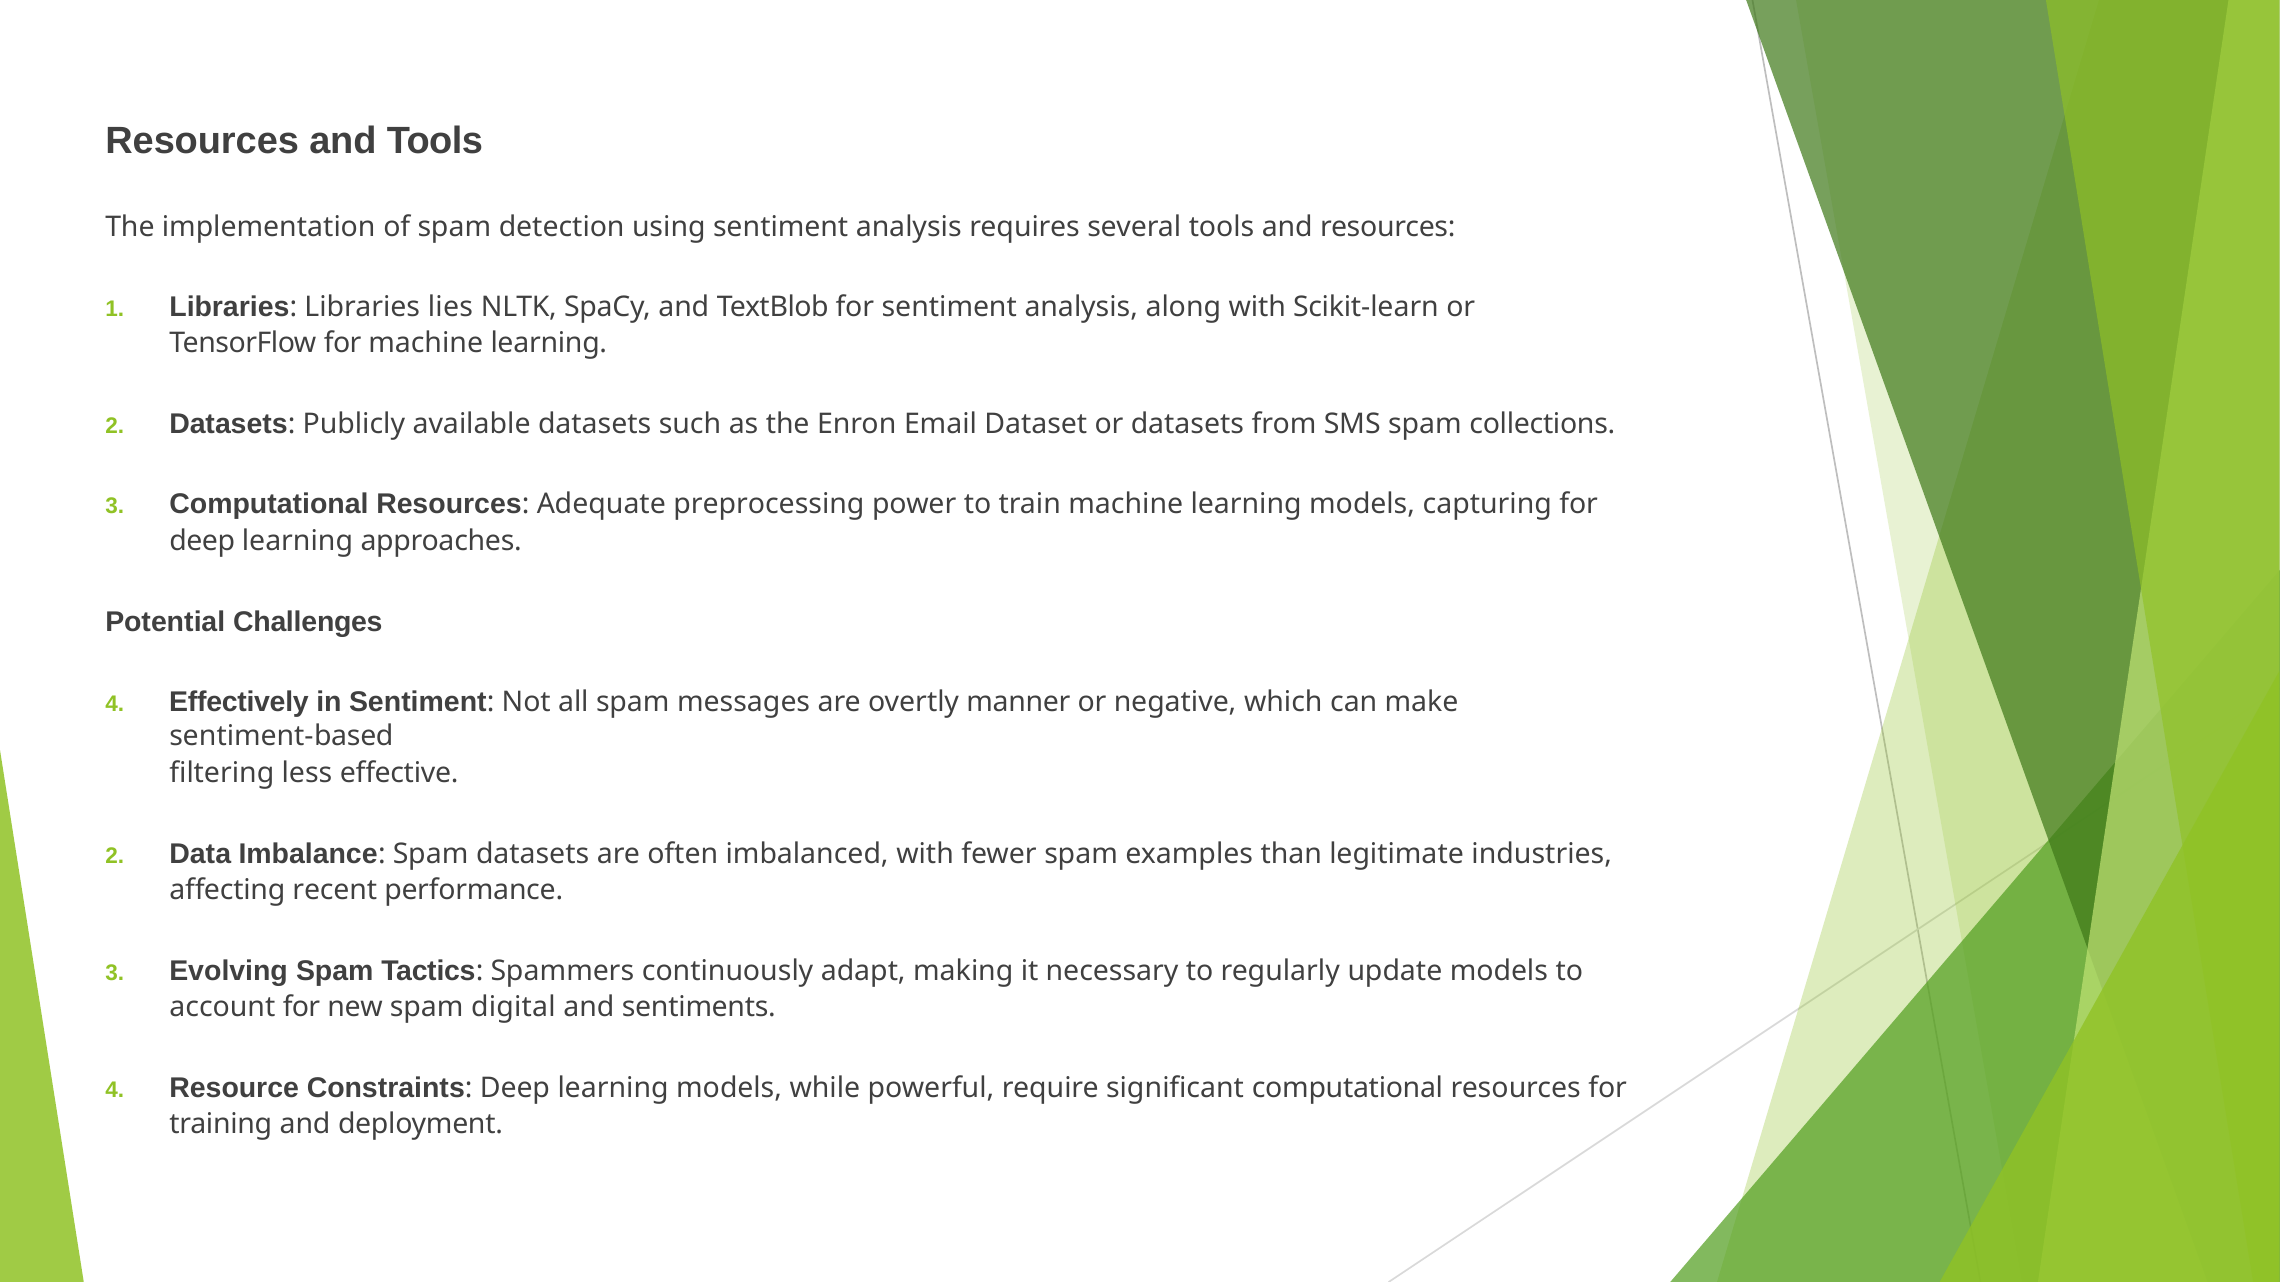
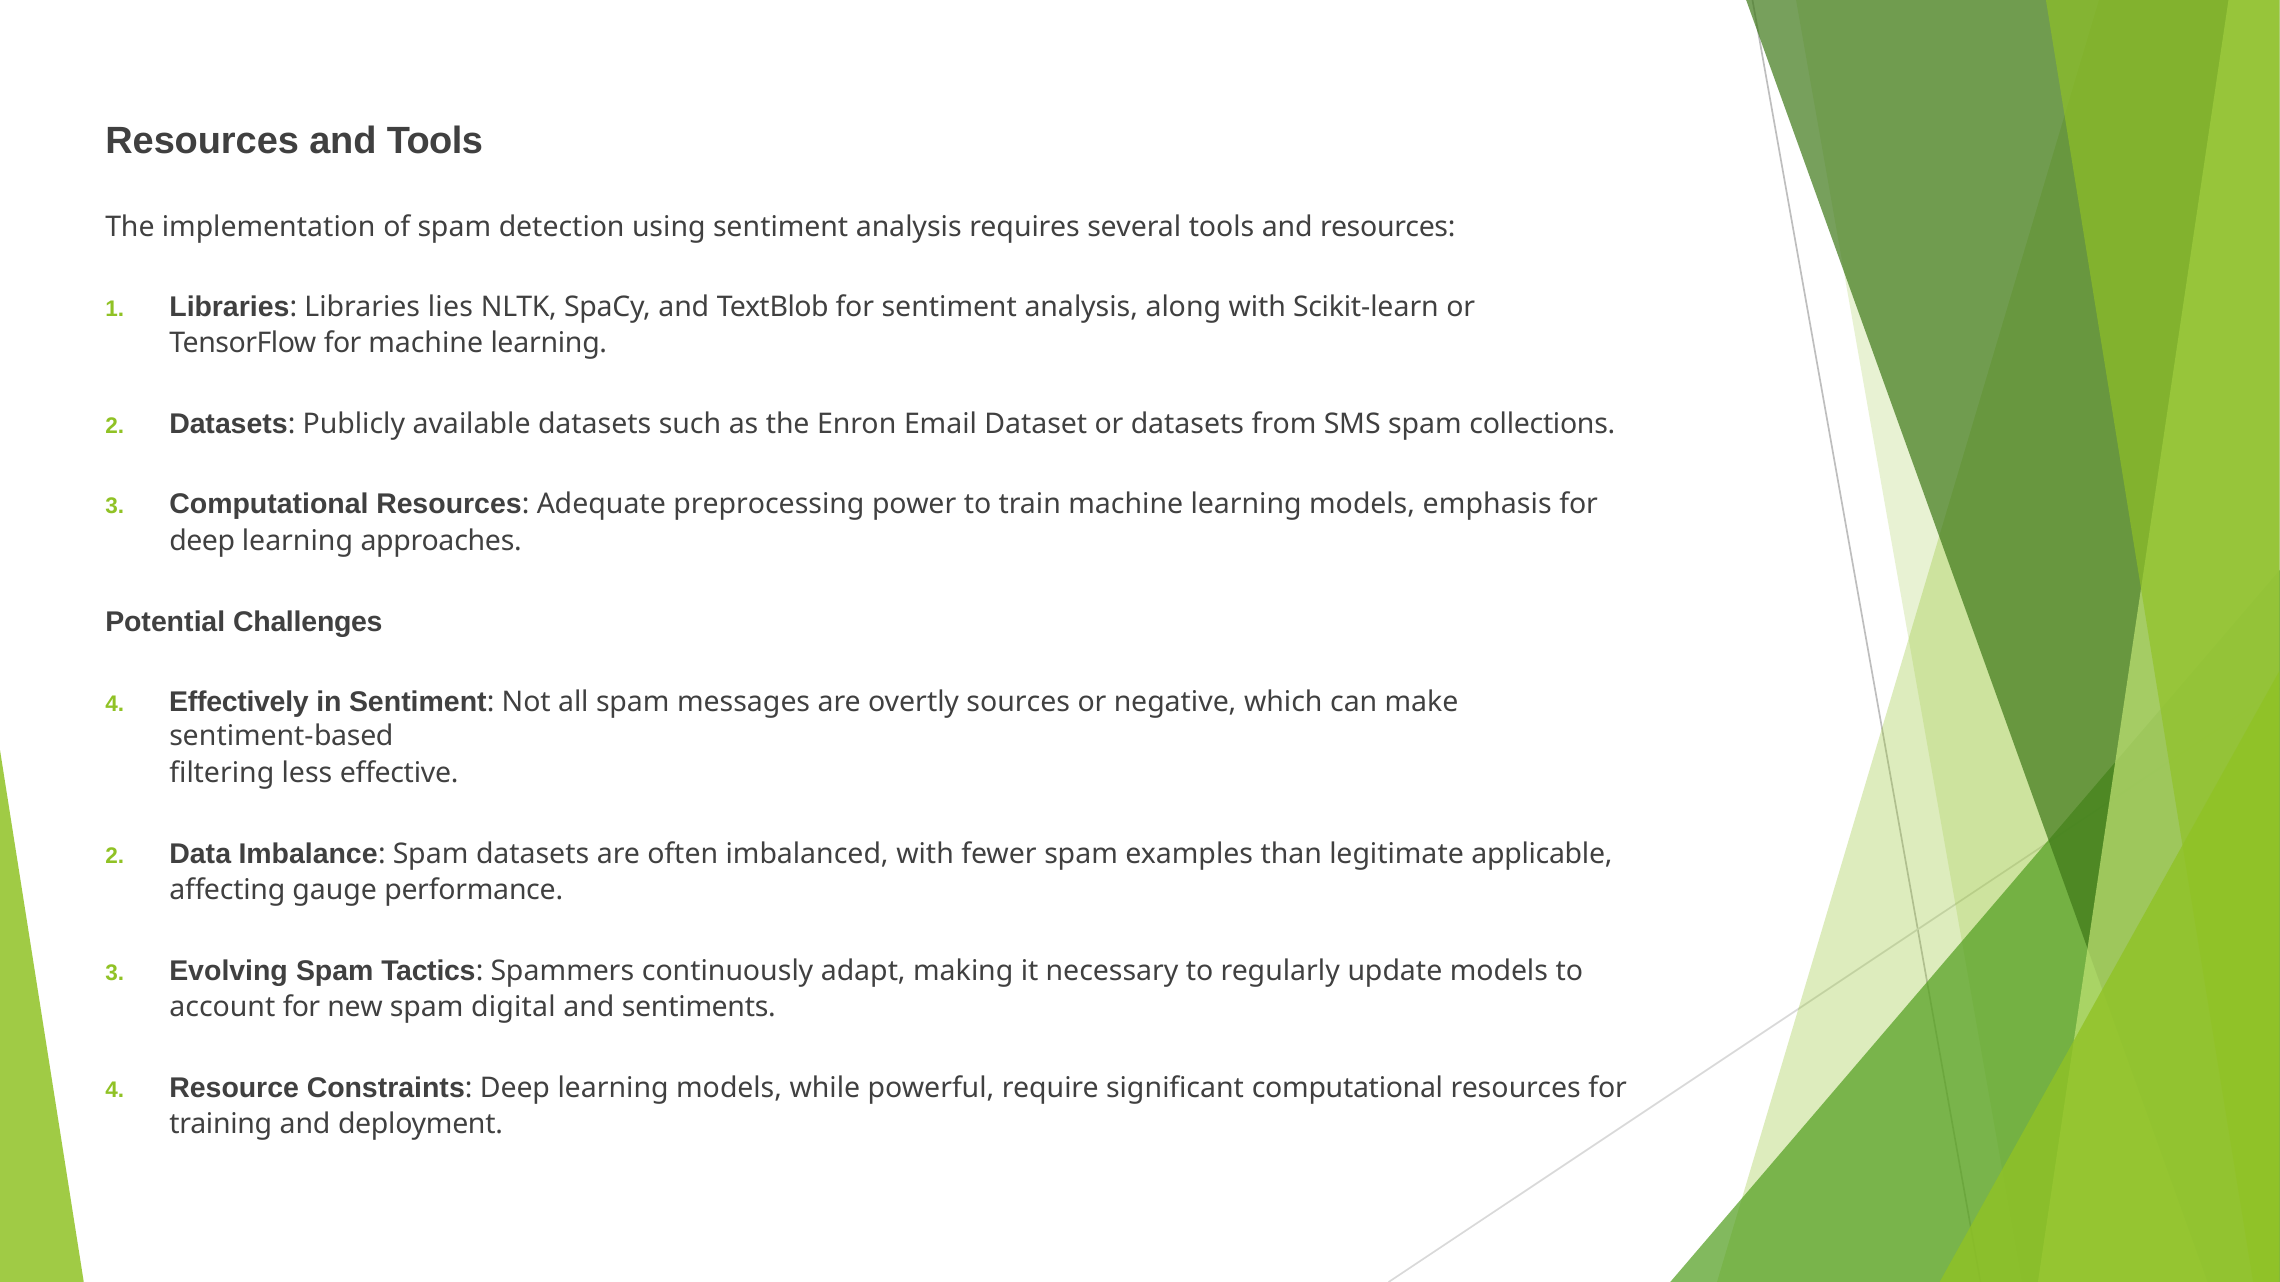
capturing: capturing -> emphasis
manner: manner -> sources
industries: industries -> applicable
recent: recent -> gauge
